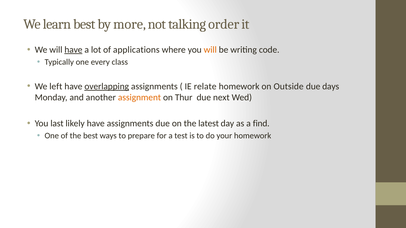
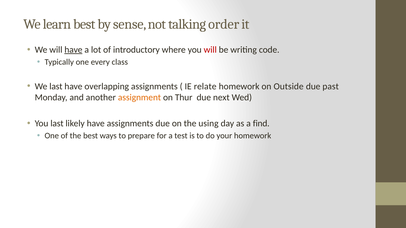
more: more -> sense
applications: applications -> introductory
will at (210, 50) colour: orange -> red
We left: left -> last
overlapping underline: present -> none
days: days -> past
latest: latest -> using
